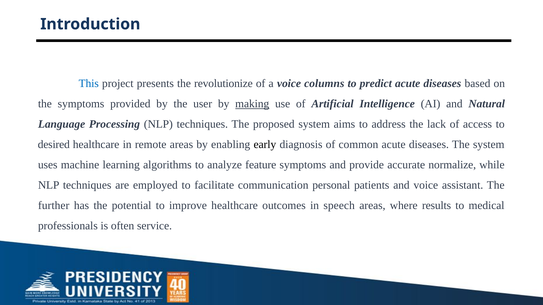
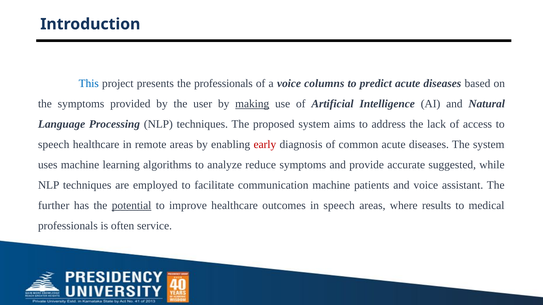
the revolutionize: revolutionize -> professionals
desired at (54, 145): desired -> speech
early colour: black -> red
feature: feature -> reduce
normalize: normalize -> suggested
communication personal: personal -> machine
potential underline: none -> present
